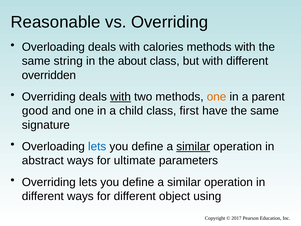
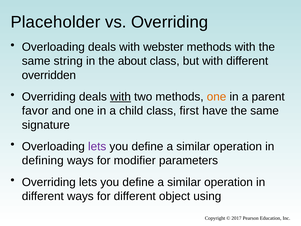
Reasonable: Reasonable -> Placeholder
calories: calories -> webster
good: good -> favor
lets at (97, 146) colour: blue -> purple
similar at (193, 146) underline: present -> none
abstract: abstract -> defining
ultimate: ultimate -> modifier
